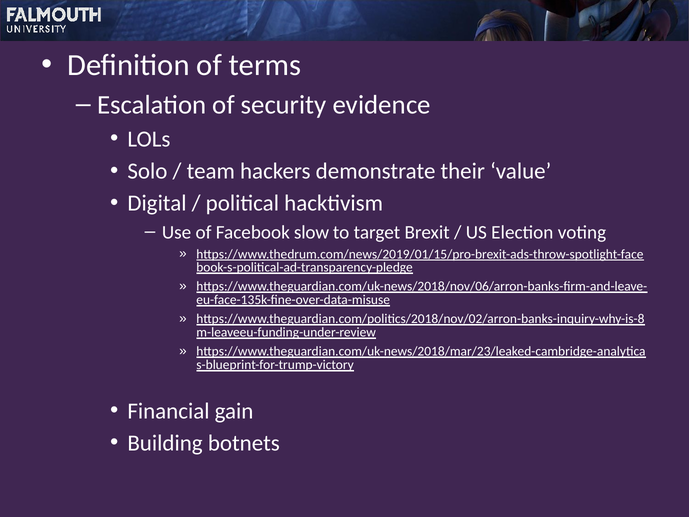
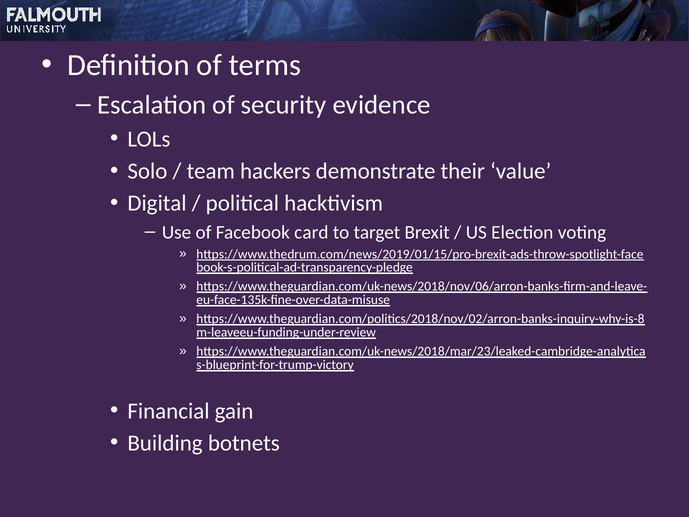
slow: slow -> card
